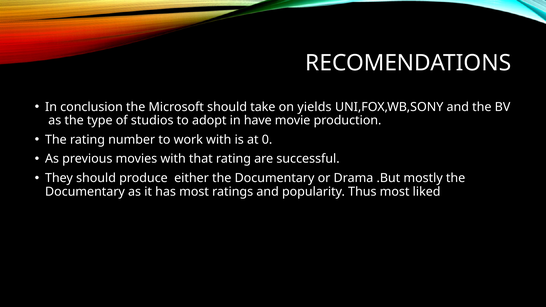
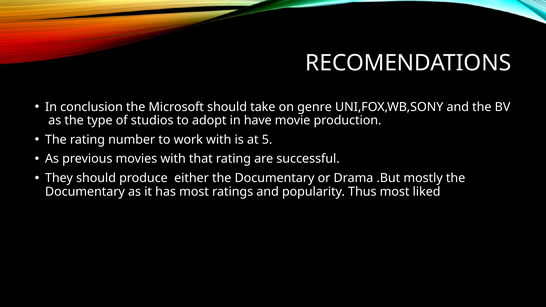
yields: yields -> genre
0: 0 -> 5
